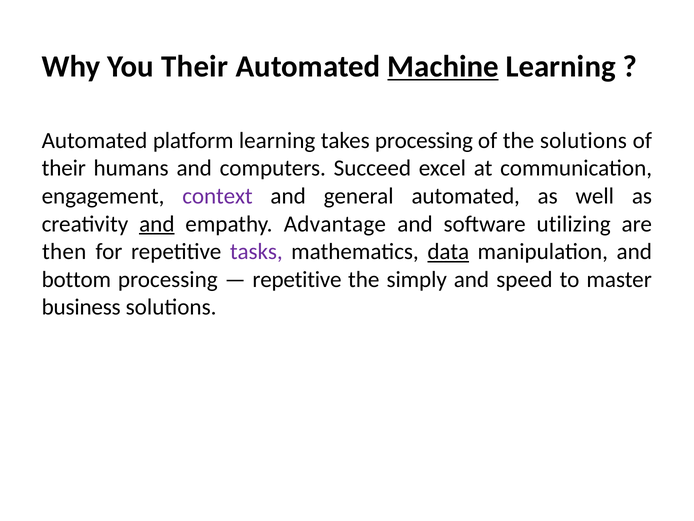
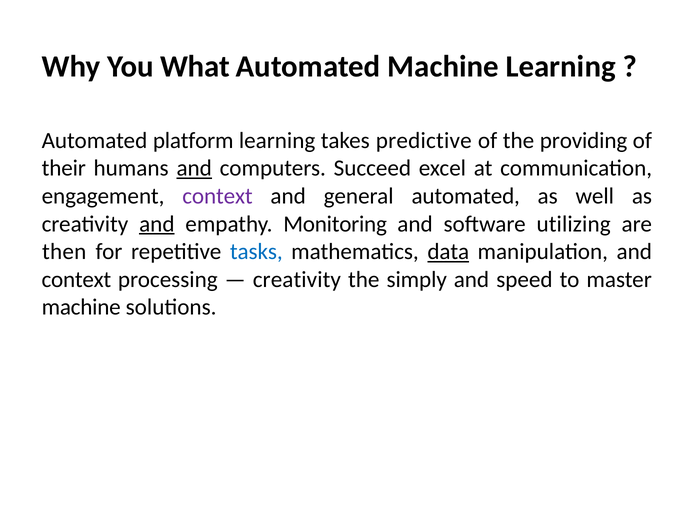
You Their: Their -> What
Machine at (443, 66) underline: present -> none
takes processing: processing -> predictive
the solutions: solutions -> providing
and at (194, 168) underline: none -> present
Advantage: Advantage -> Monitoring
tasks colour: purple -> blue
bottom at (76, 279): bottom -> context
repetitive at (297, 279): repetitive -> creativity
business at (81, 307): business -> machine
